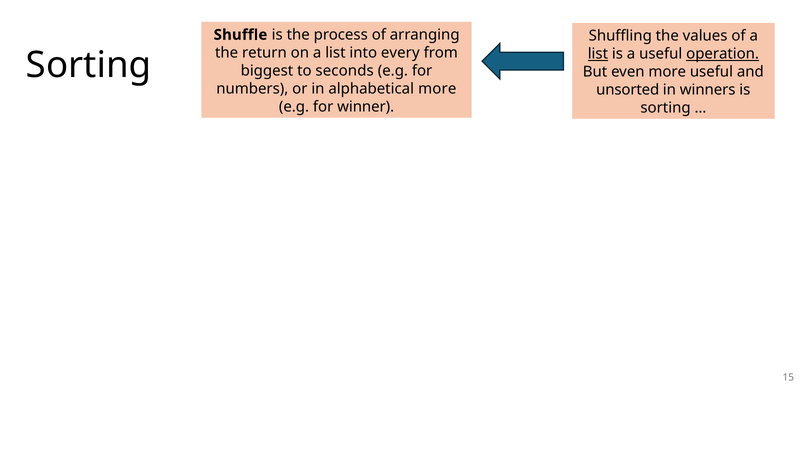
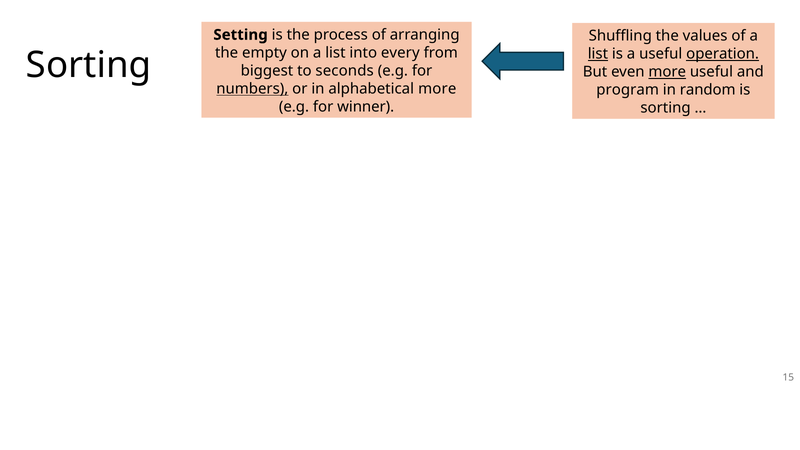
Shuffle: Shuffle -> Setting
return: return -> empty
more at (667, 72) underline: none -> present
numbers underline: none -> present
unsorted: unsorted -> program
winners: winners -> random
